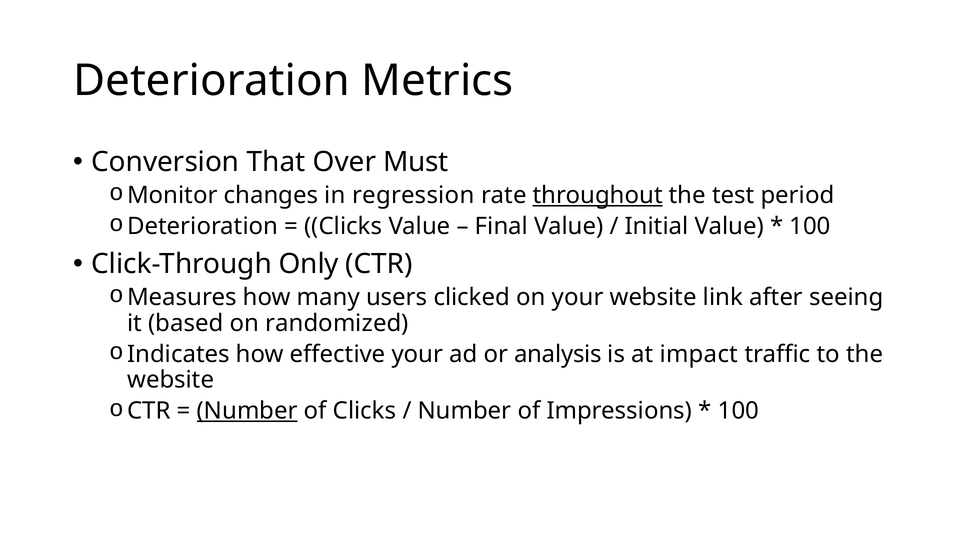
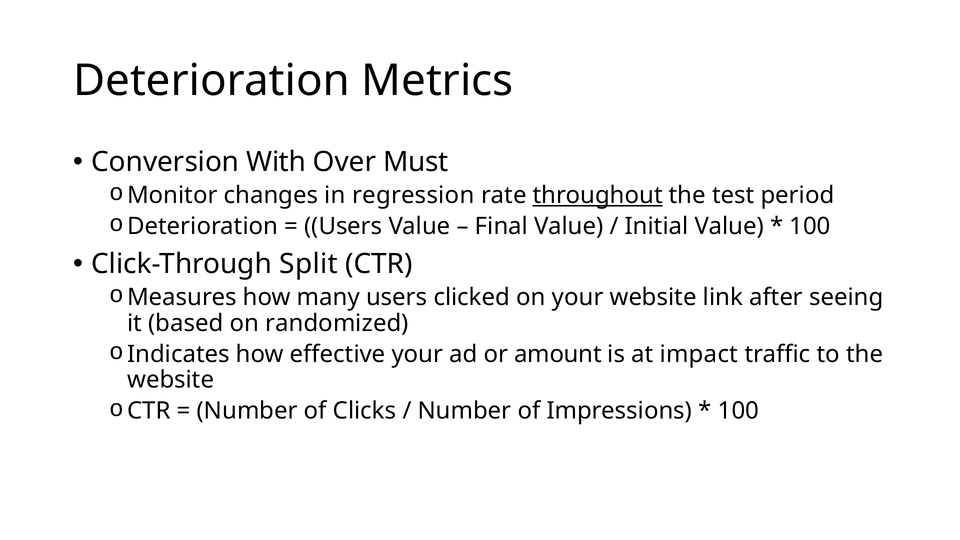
That: That -> With
Clicks at (343, 226): Clicks -> Users
Only: Only -> Split
analysis: analysis -> amount
Number at (247, 411) underline: present -> none
